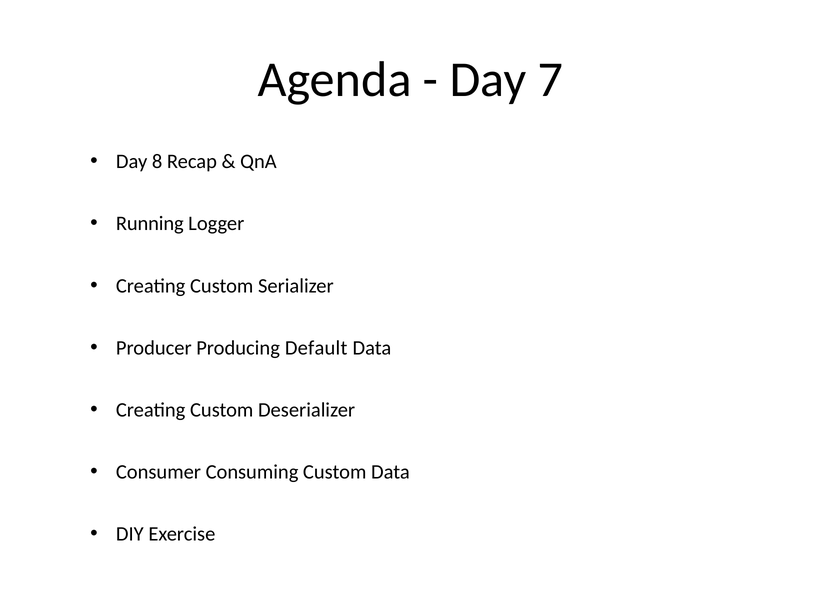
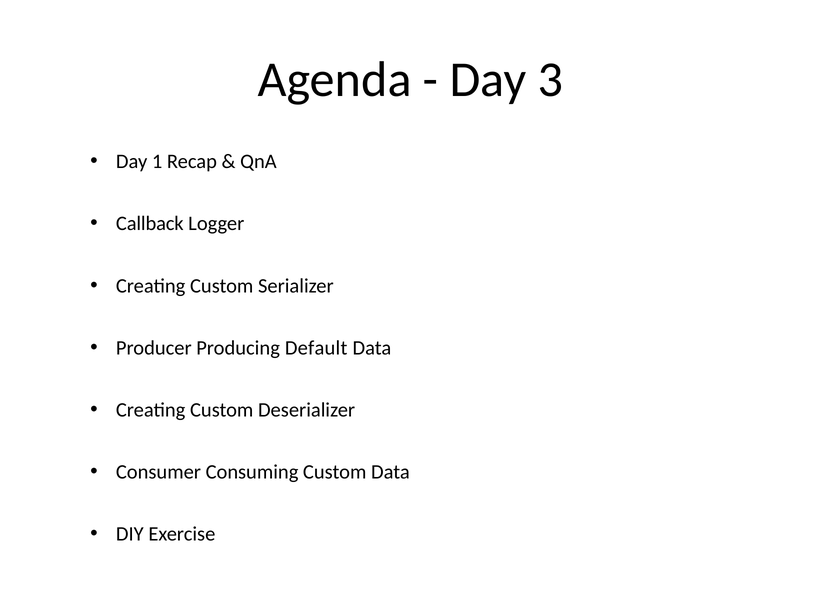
7: 7 -> 3
8: 8 -> 1
Running: Running -> Callback
